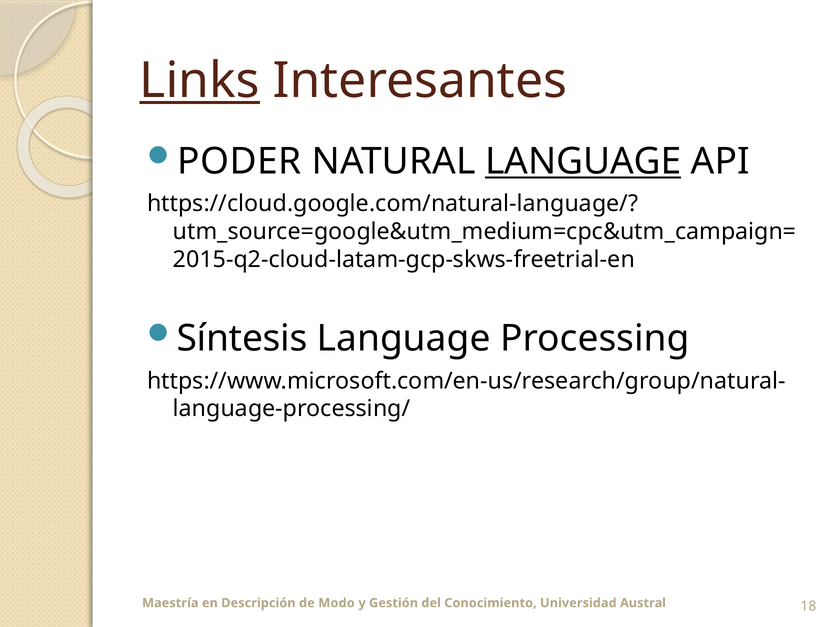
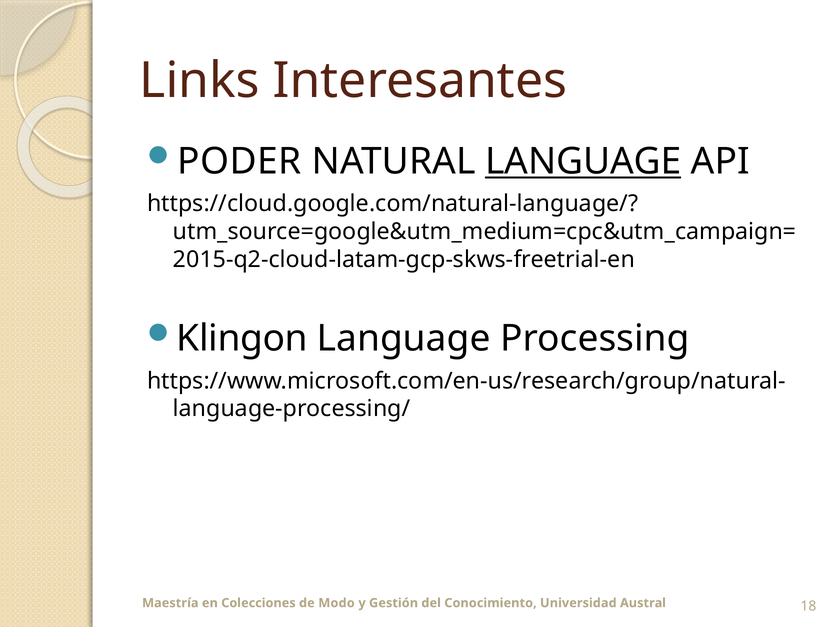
Links underline: present -> none
Síntesis: Síntesis -> Klingon
Descripción: Descripción -> Colecciones
